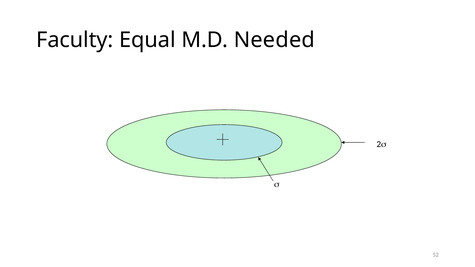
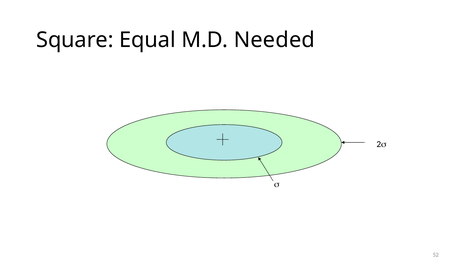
Faculty: Faculty -> Square
